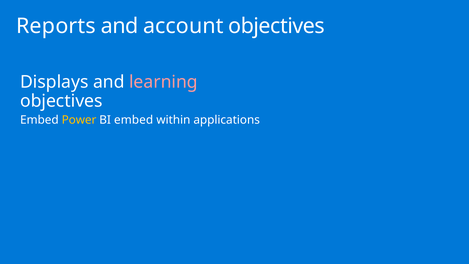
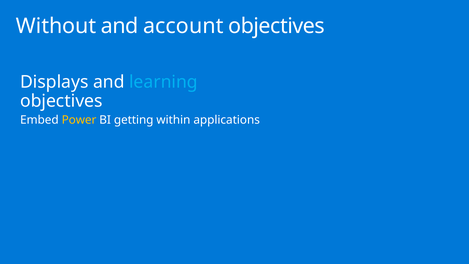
Reports: Reports -> Without
learning colour: pink -> light blue
BI embed: embed -> getting
